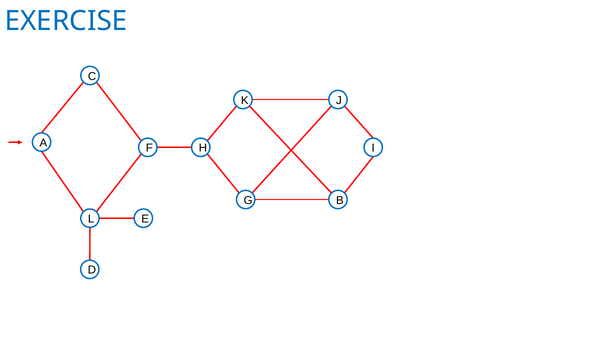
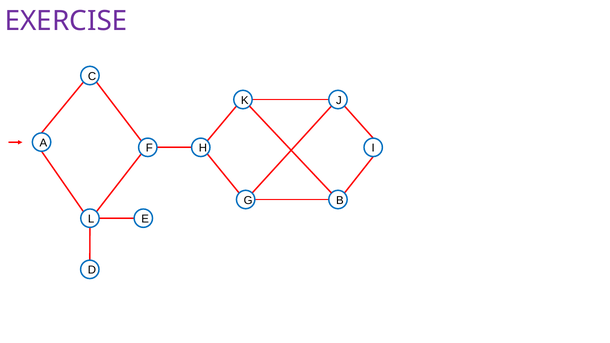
EXERCISE colour: blue -> purple
